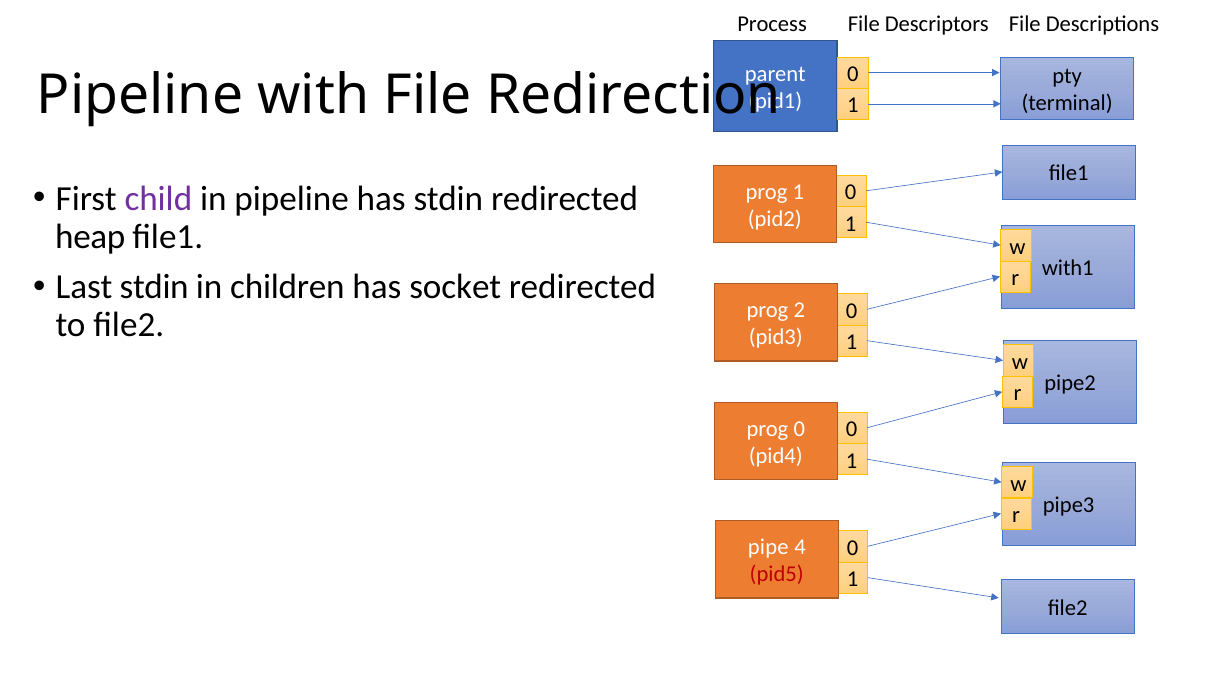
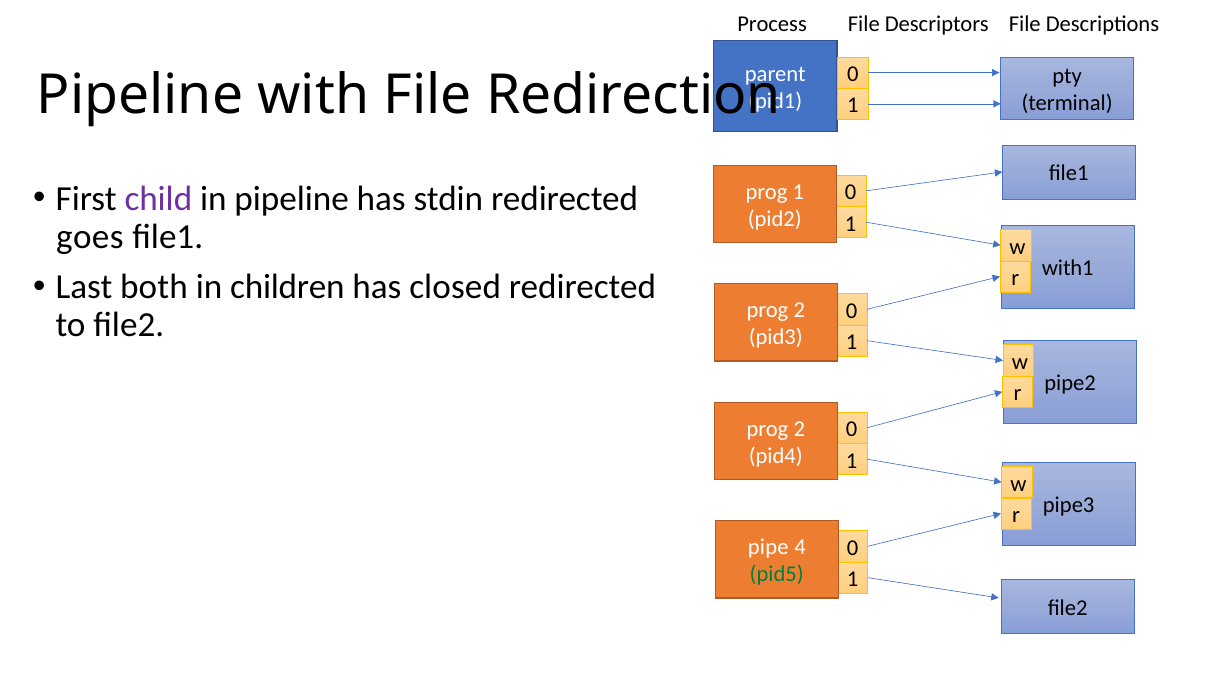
heap: heap -> goes
Last stdin: stdin -> both
socket: socket -> closed
0 at (799, 429): 0 -> 2
pid5 colour: red -> green
